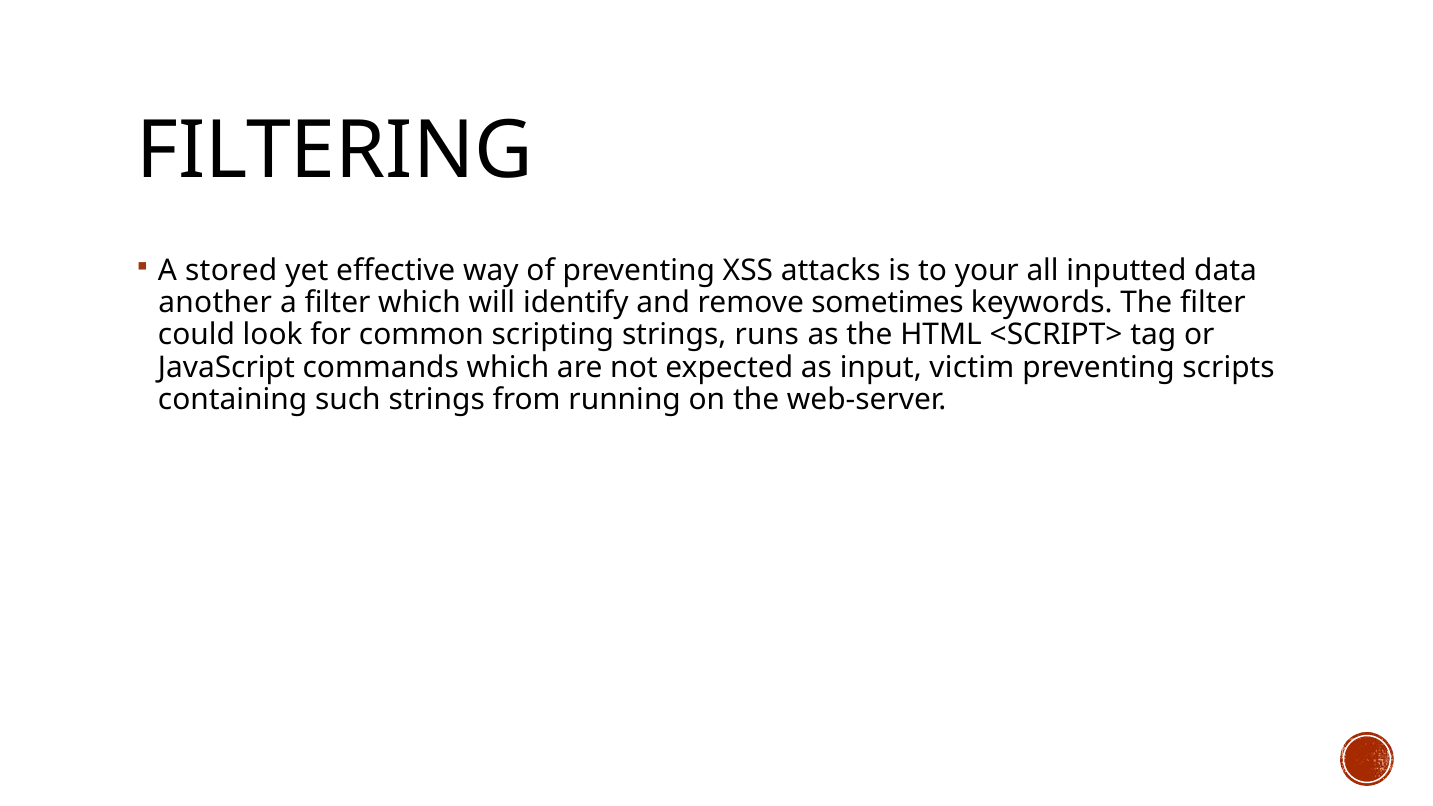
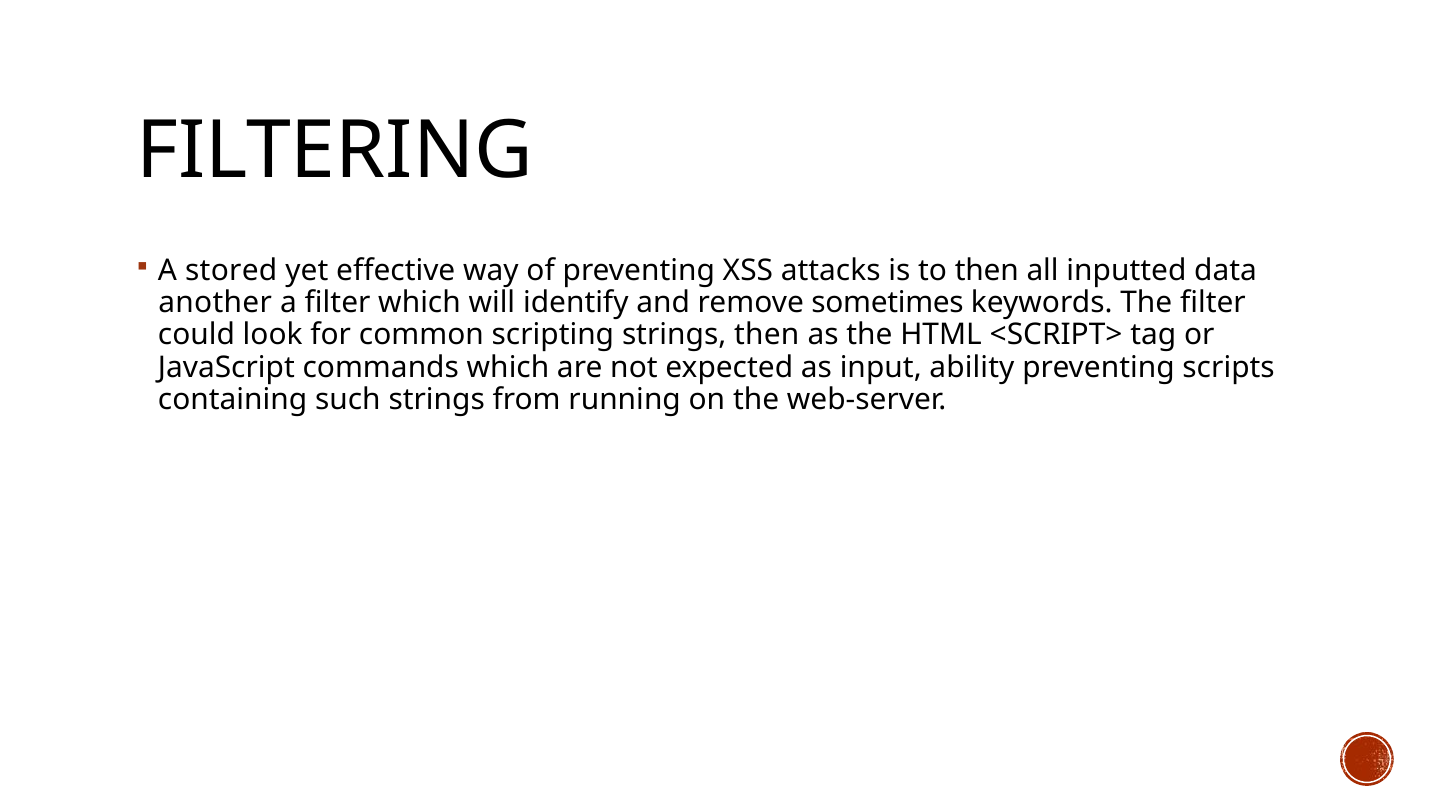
to your: your -> then
strings runs: runs -> then
victim: victim -> ability
